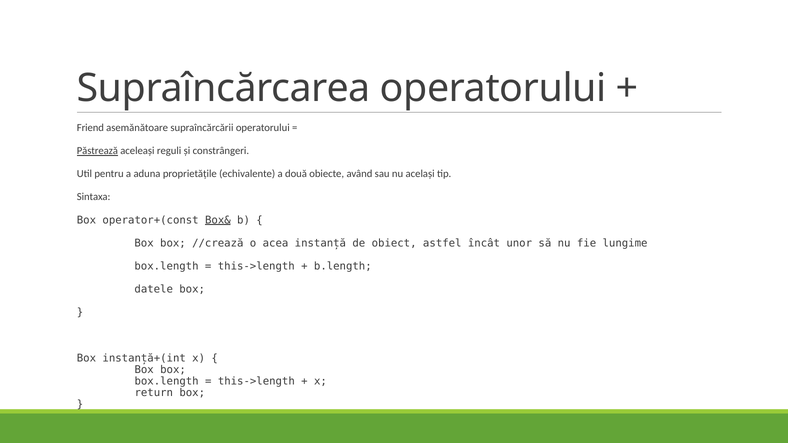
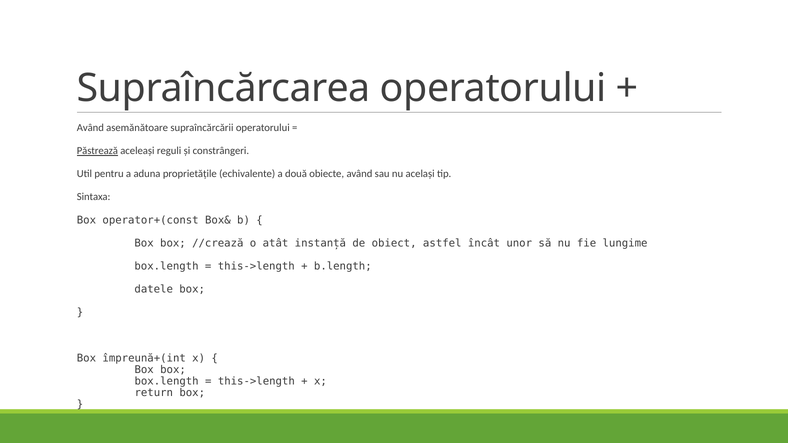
Friend at (90, 128): Friend -> Având
Box& underline: present -> none
acea: acea -> atât
instanță+(int: instanță+(int -> împreună+(int
